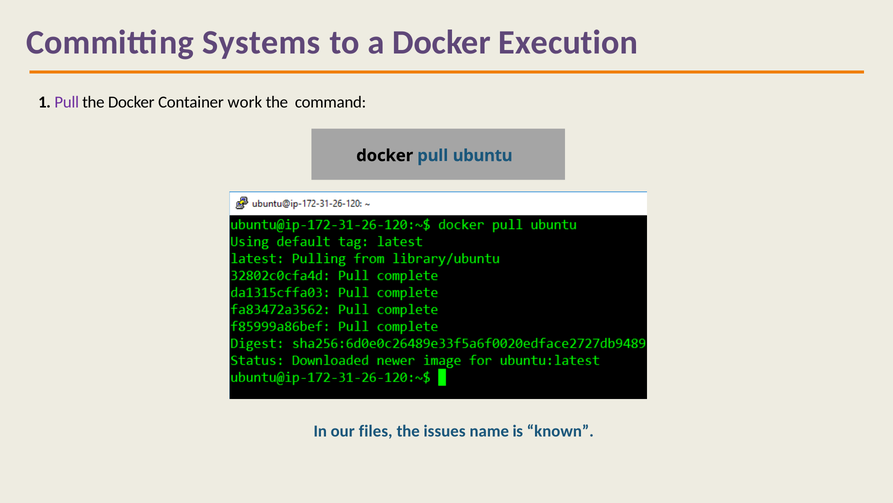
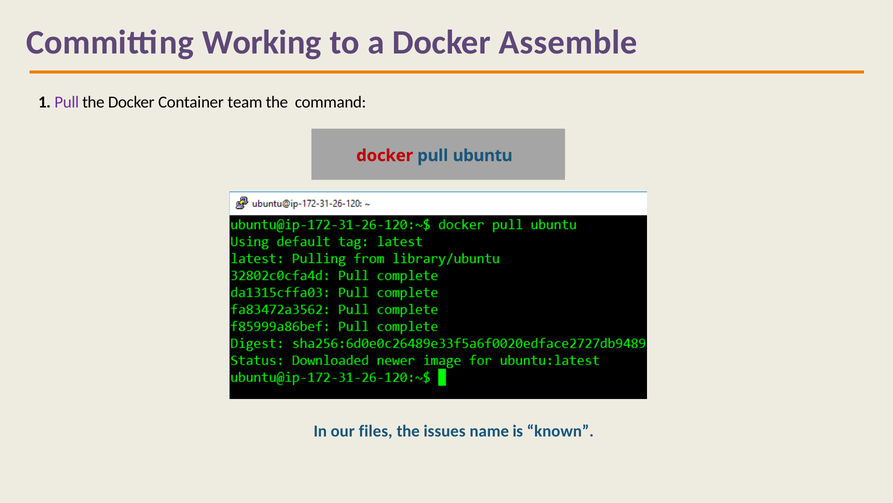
Systems: Systems -> Working
Execution: Execution -> Assemble
work: work -> team
docker at (385, 155) colour: black -> red
